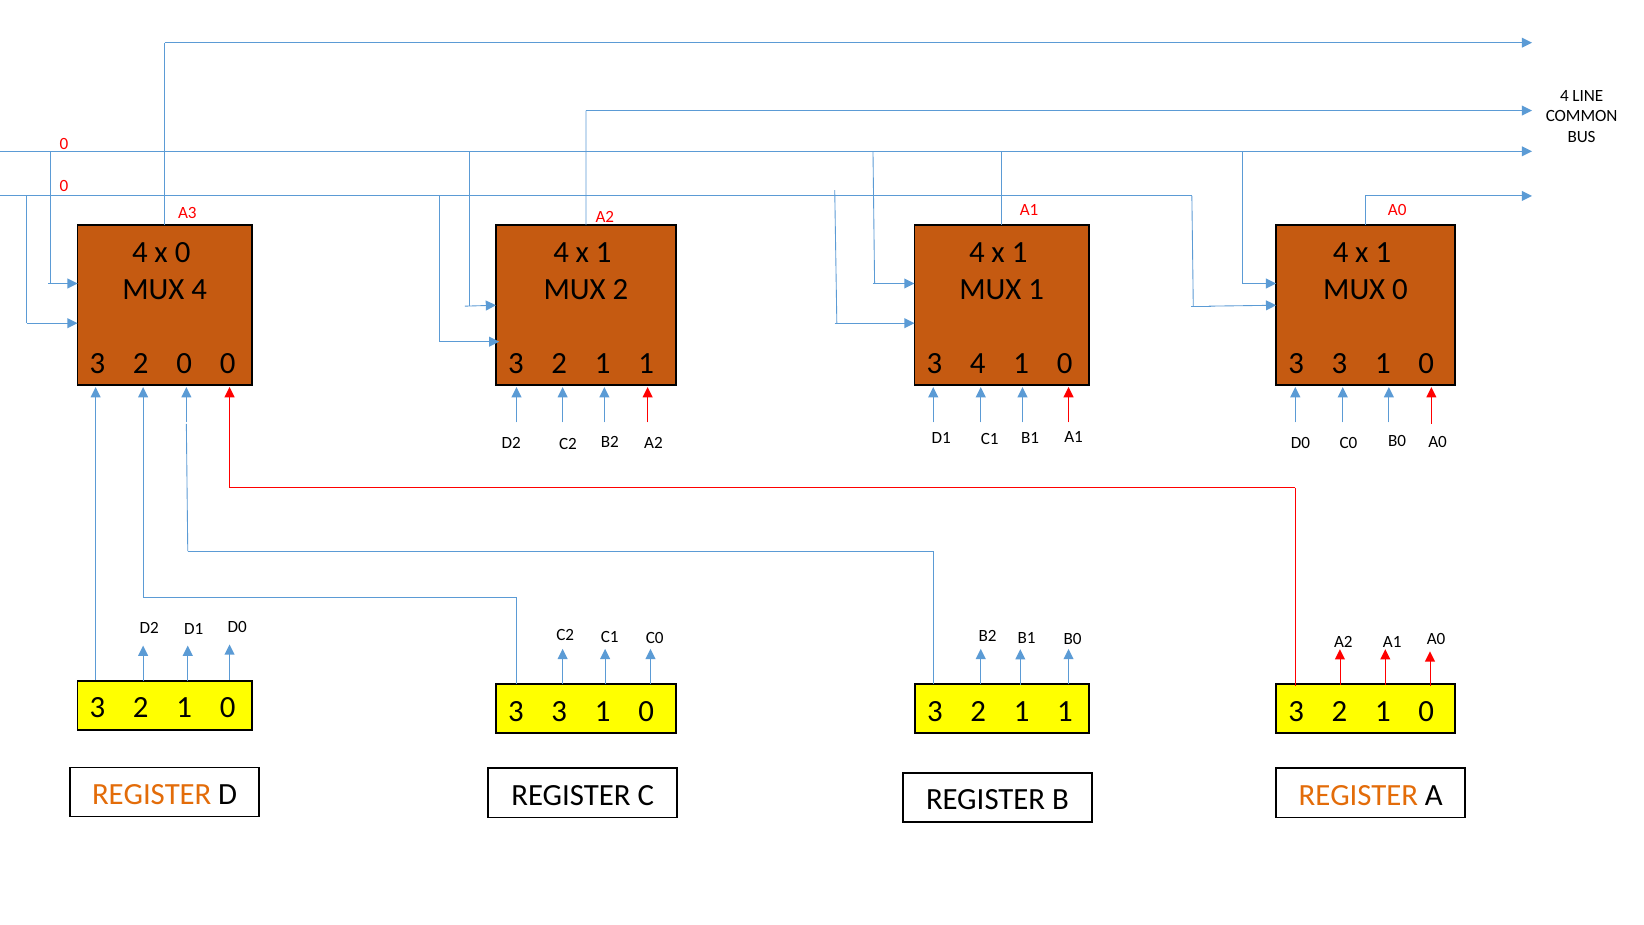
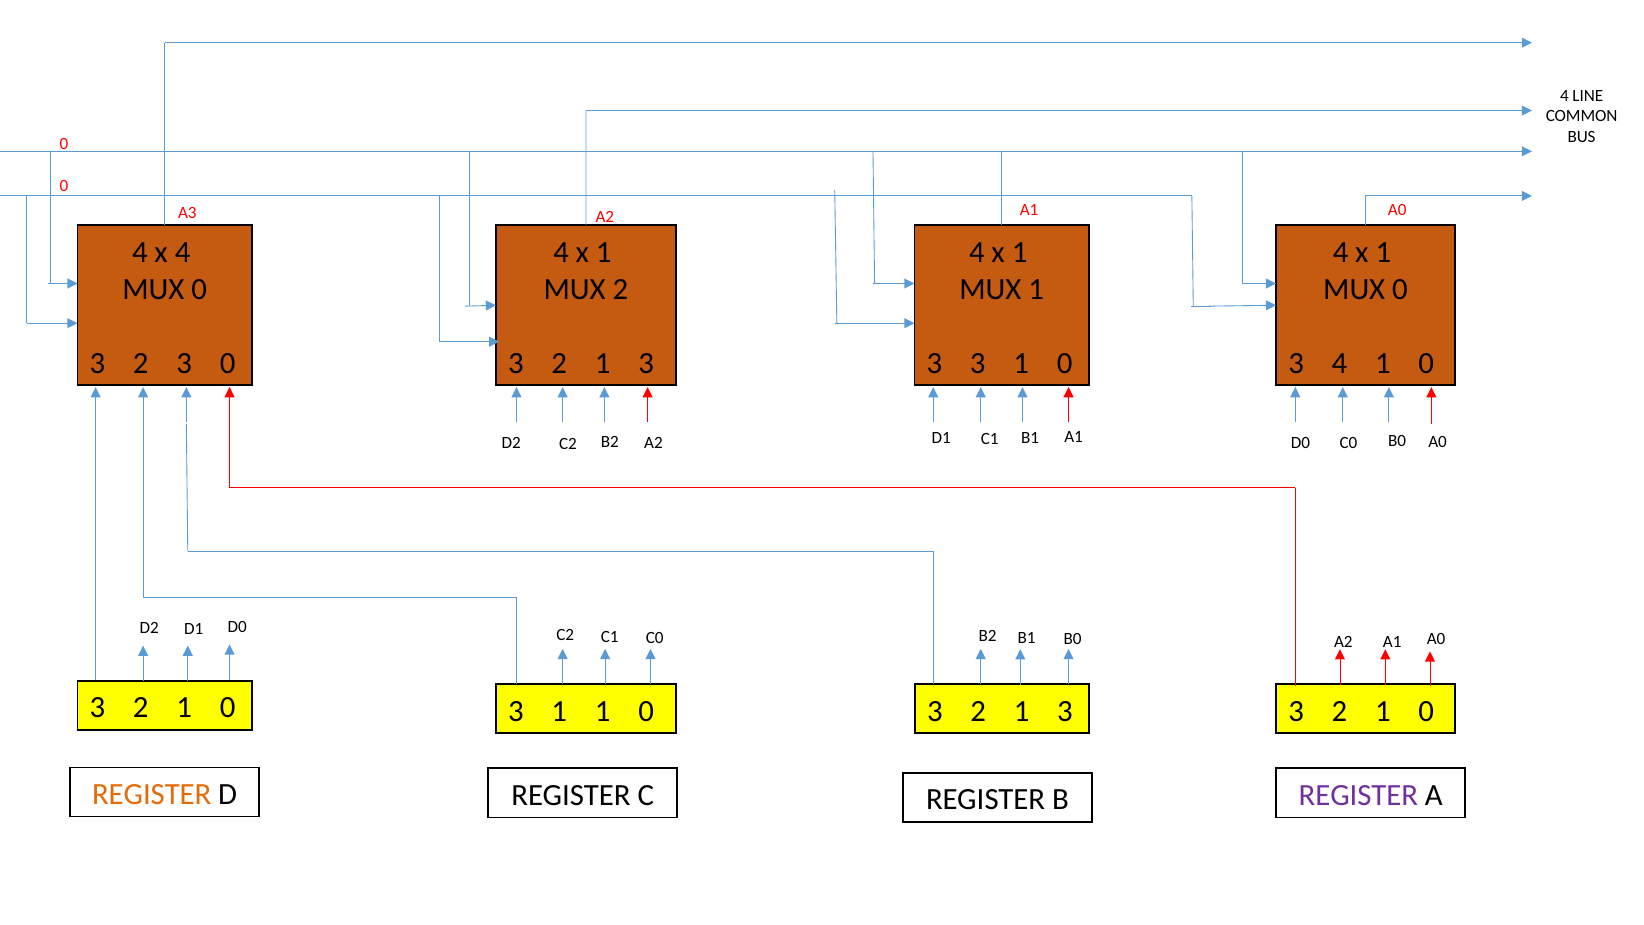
x 0: 0 -> 4
4 at (199, 289): 4 -> 0
3 2 0: 0 -> 3
1 at (646, 363): 1 -> 3
4 at (978, 363): 4 -> 3
3 at (1339, 363): 3 -> 4
3 at (559, 711): 3 -> 1
1 at (1065, 711): 1 -> 3
REGISTER at (1358, 795) colour: orange -> purple
